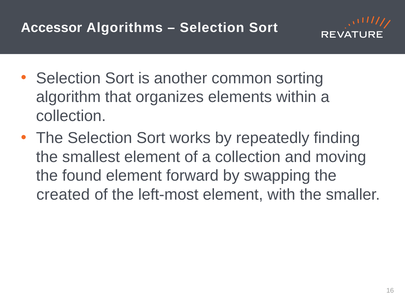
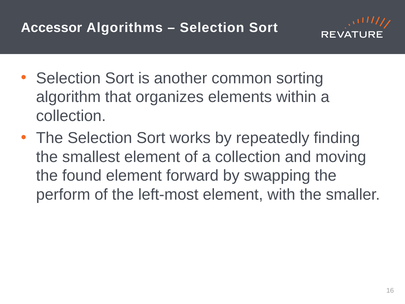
created: created -> perform
